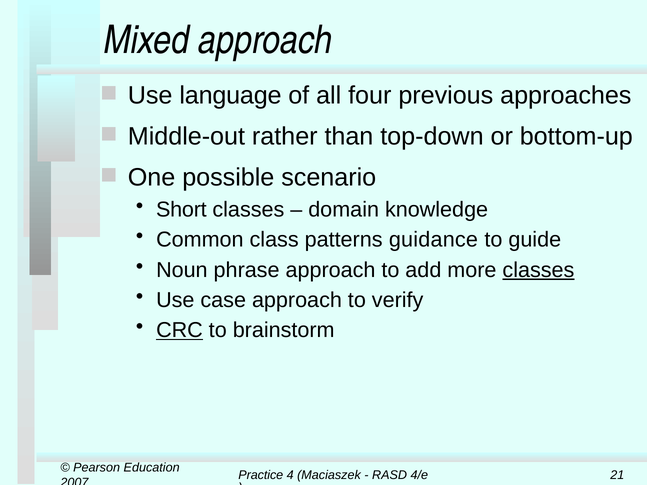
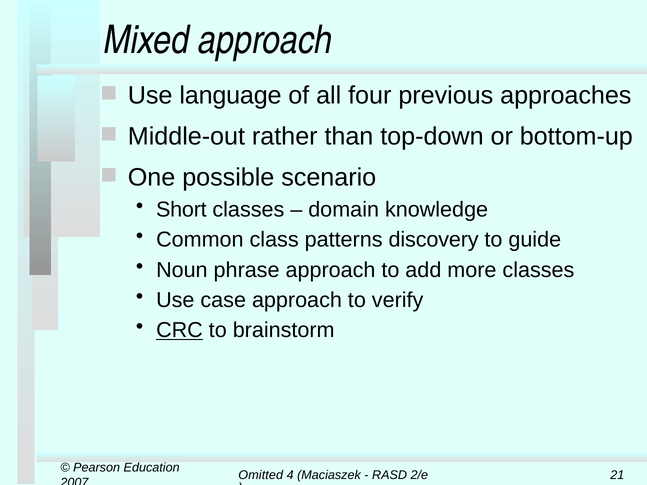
guidance: guidance -> discovery
classes at (538, 270) underline: present -> none
Practice: Practice -> Omitted
4/e: 4/e -> 2/e
